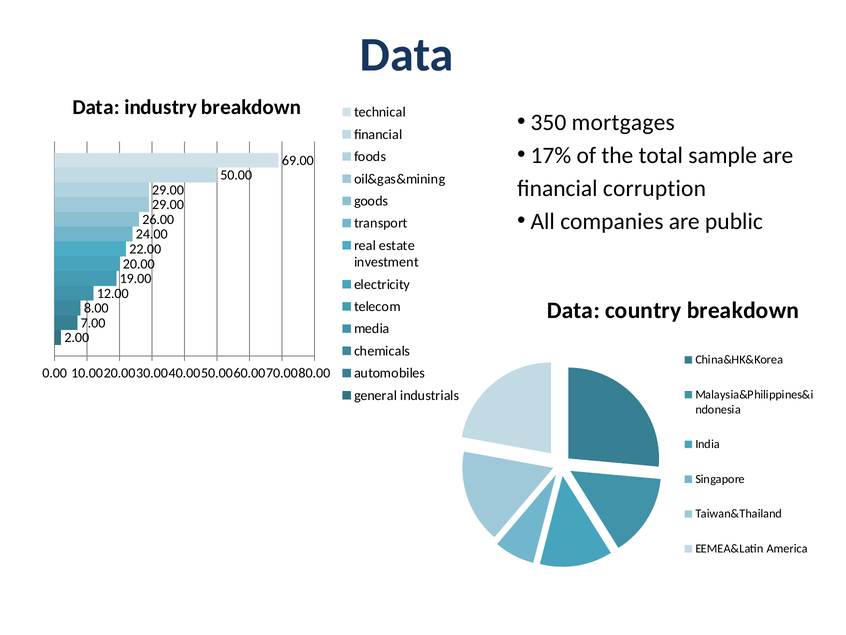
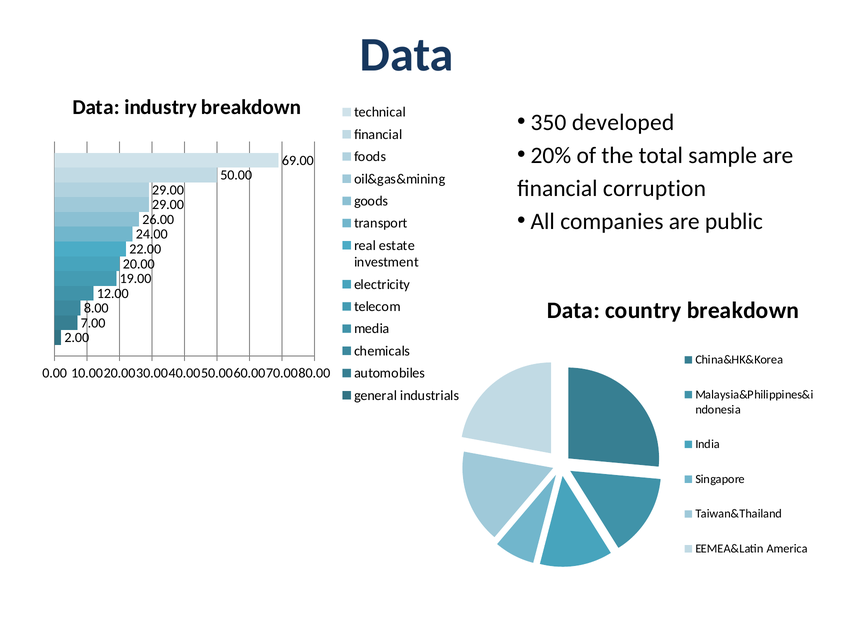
mortgages: mortgages -> developed
17%: 17% -> 20%
